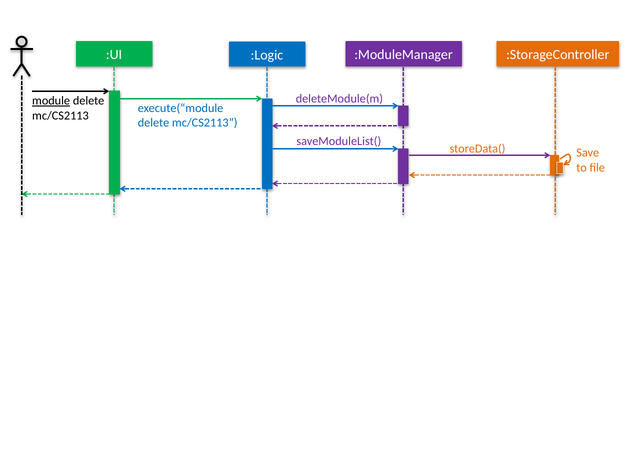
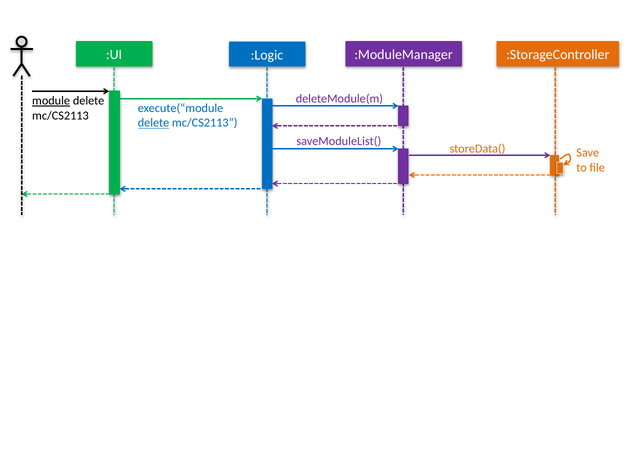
delete at (154, 123) underline: none -> present
